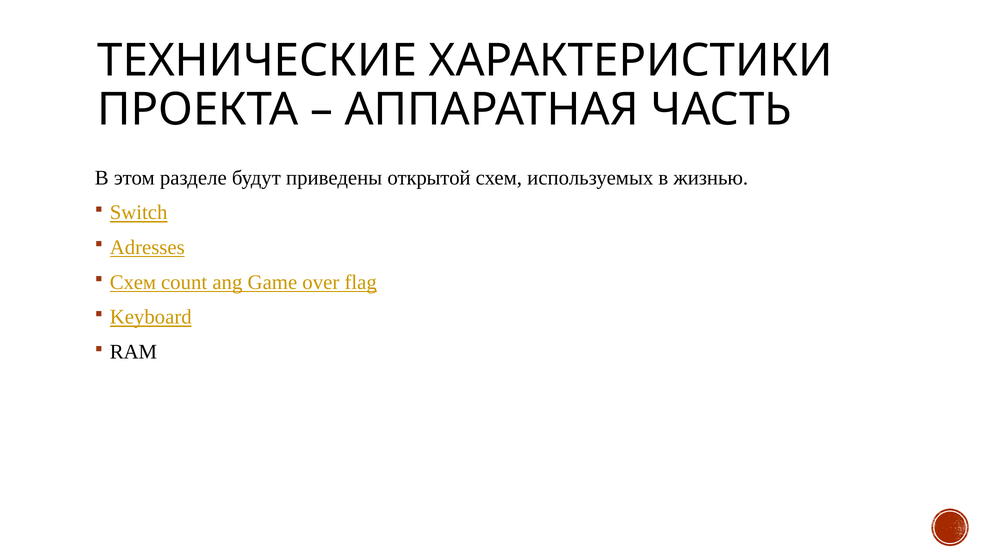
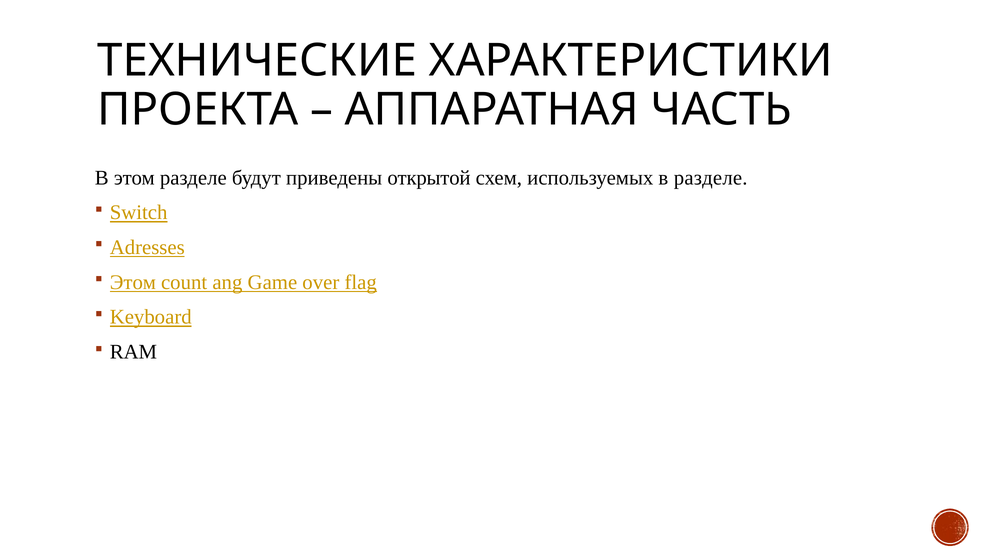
в жизнью: жизнью -> разделе
Схем at (133, 282): Схем -> Этом
